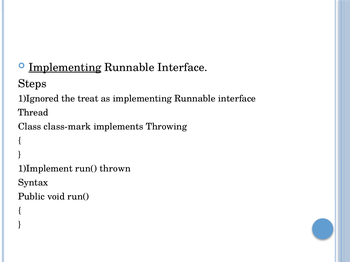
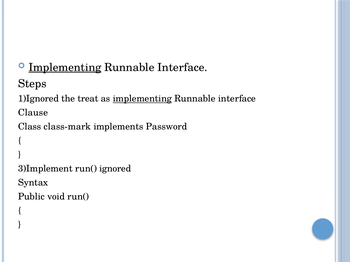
implementing at (142, 99) underline: none -> present
Thread: Thread -> Clause
Throwing: Throwing -> Password
1)Implement: 1)Implement -> 3)Implement
thrown: thrown -> ignored
